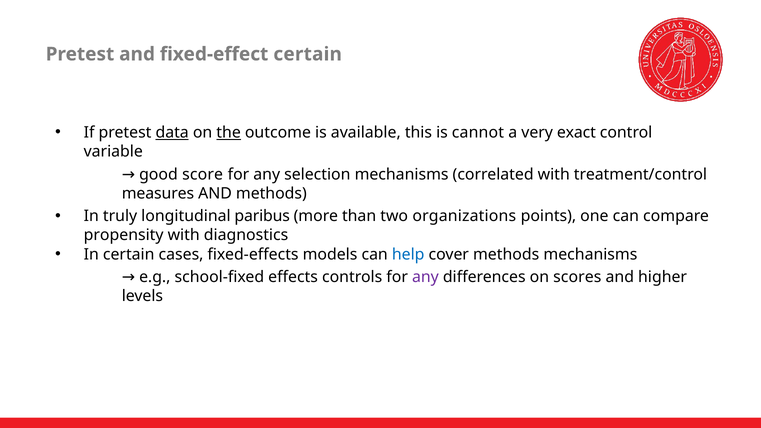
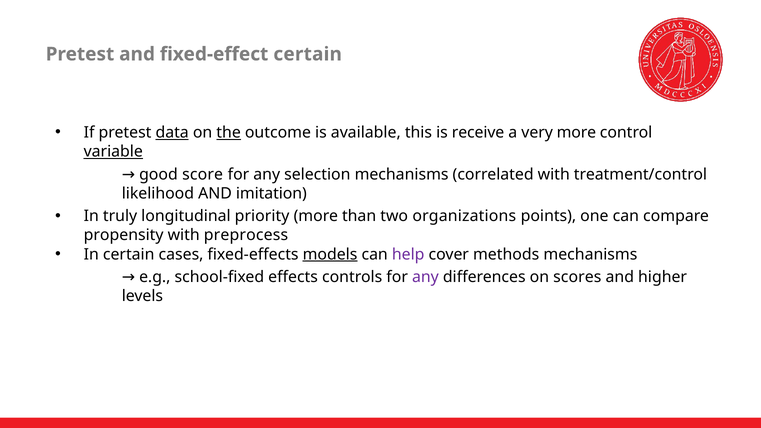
cannot: cannot -> receive
very exact: exact -> more
variable underline: none -> present
measures: measures -> likelihood
AND methods: methods -> imitation
paribus: paribus -> priority
diagnostics: diagnostics -> preprocess
models underline: none -> present
help colour: blue -> purple
